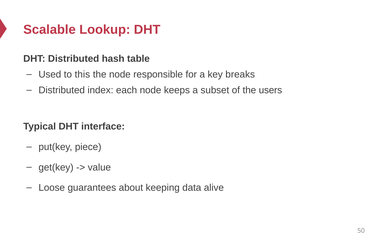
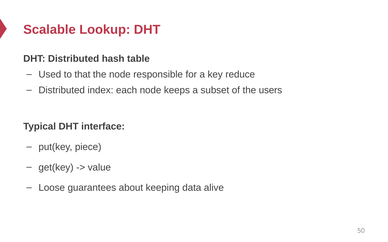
this: this -> that
breaks: breaks -> reduce
